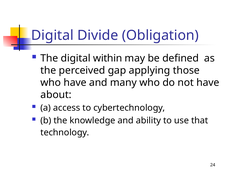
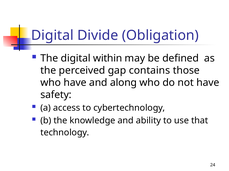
applying: applying -> contains
many: many -> along
about: about -> safety
